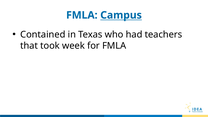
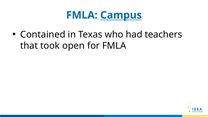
week: week -> open
